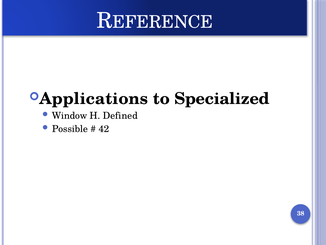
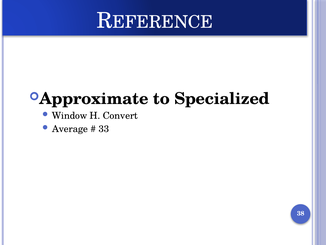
Applications: Applications -> Approximate
Defined: Defined -> Convert
Possible: Possible -> Average
42: 42 -> 33
